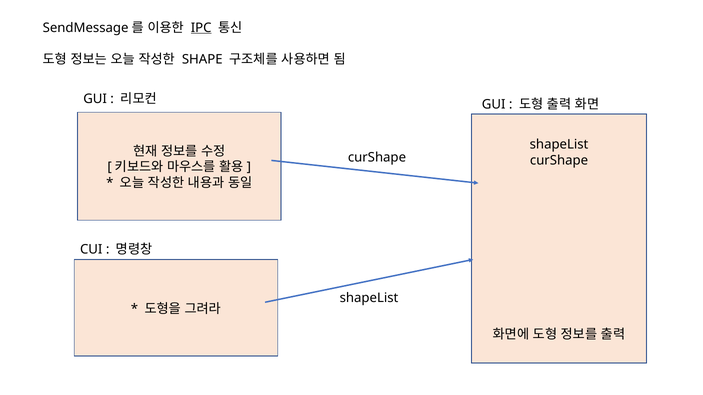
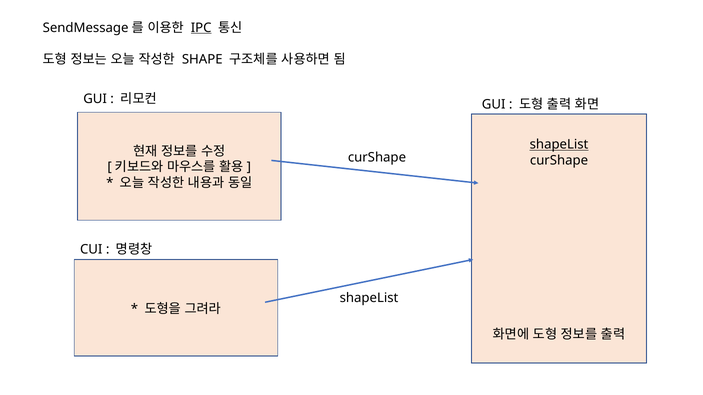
shapeList at (559, 145) underline: none -> present
